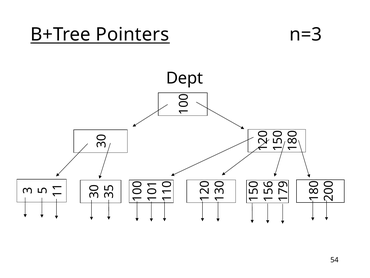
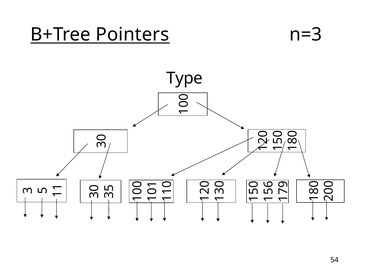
Dept: Dept -> Type
